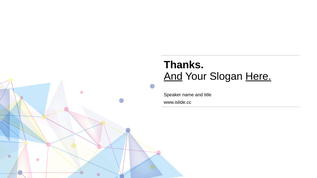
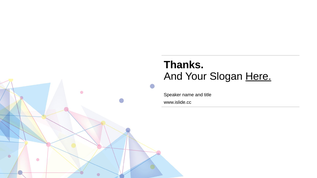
And at (173, 76) underline: present -> none
